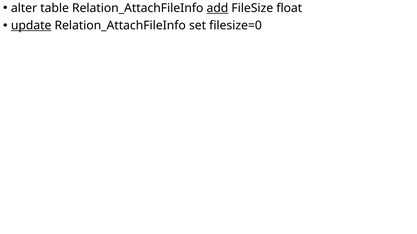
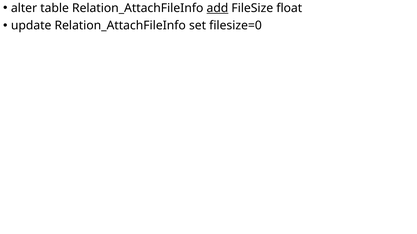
update underline: present -> none
